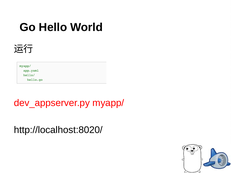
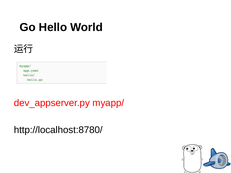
http://localhost:8020/: http://localhost:8020/ -> http://localhost:8780/
